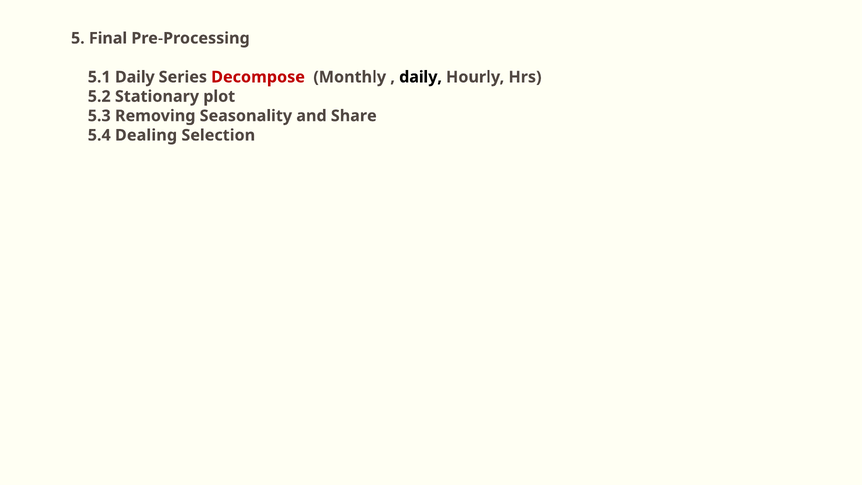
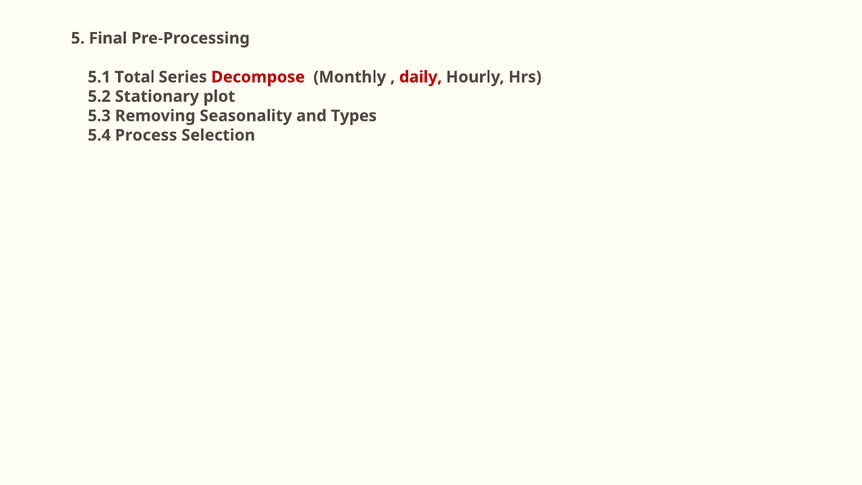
5.1 Daily: Daily -> Total
daily at (421, 77) colour: black -> red
Share: Share -> Types
Dealing: Dealing -> Process
